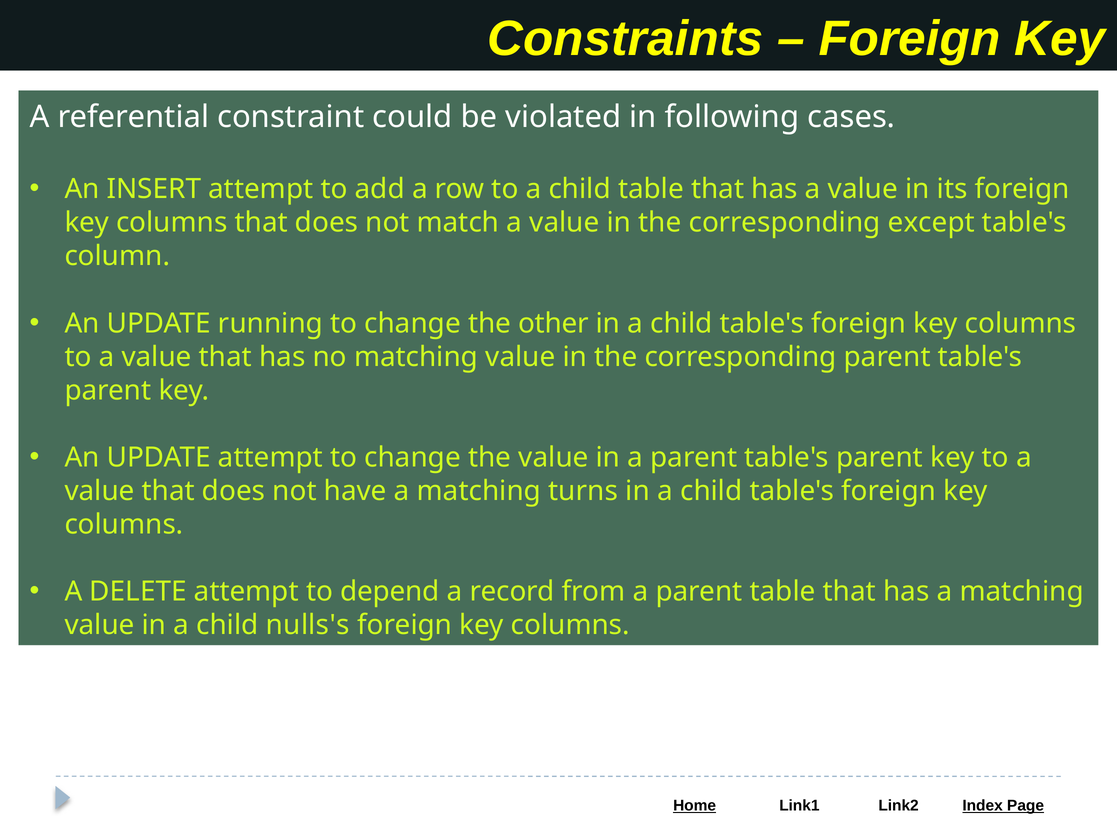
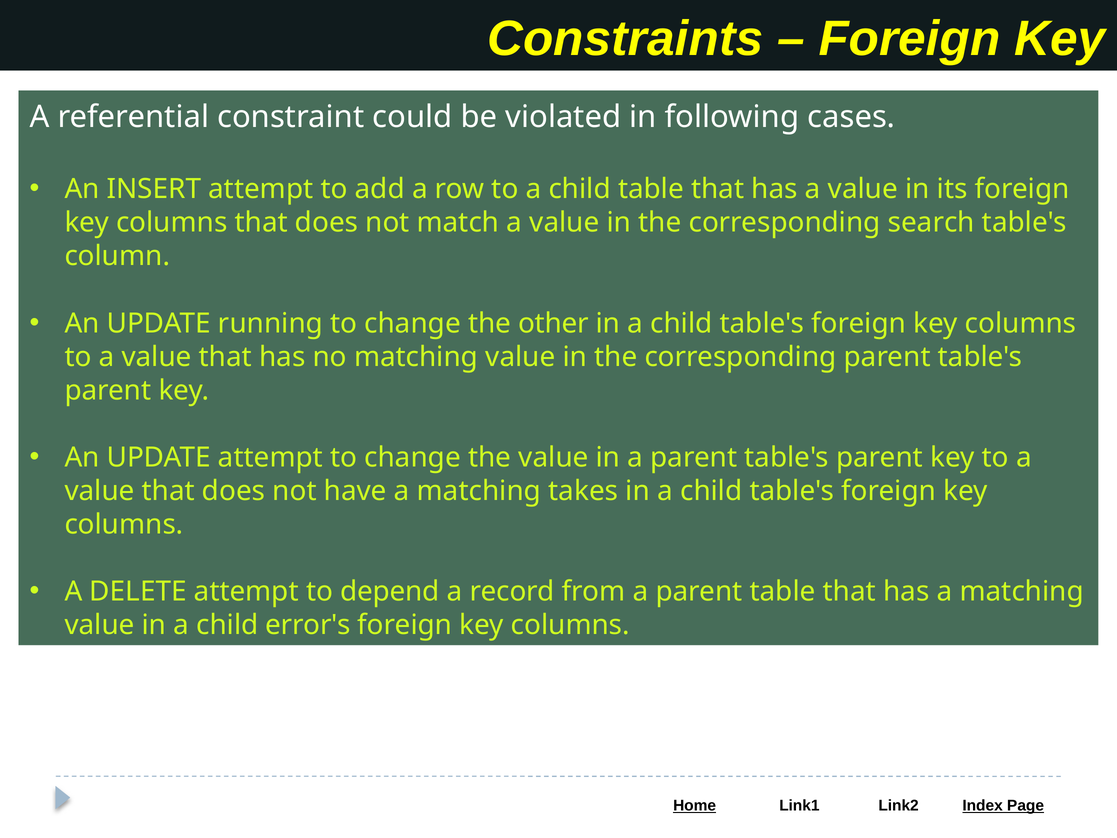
except: except -> search
turns: turns -> takes
nulls's: nulls's -> error's
